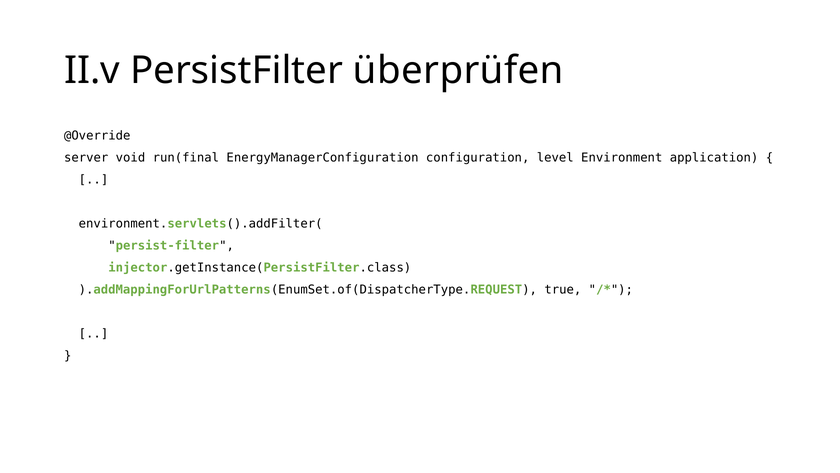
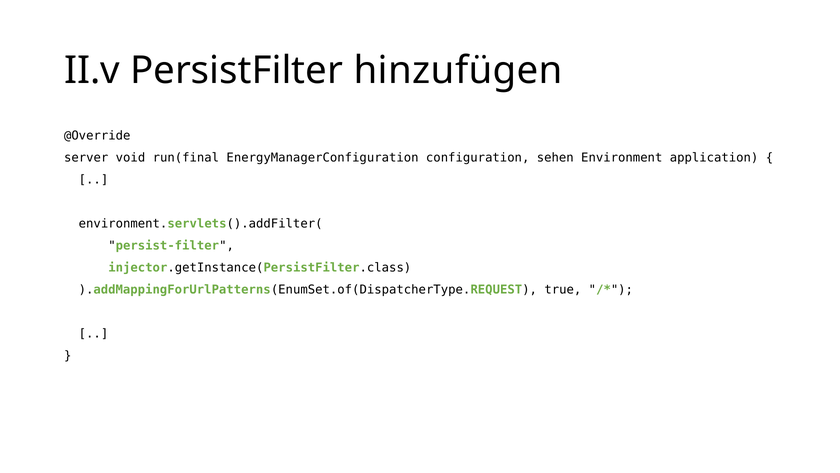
überprüfen: überprüfen -> hinzufügen
level: level -> sehen
